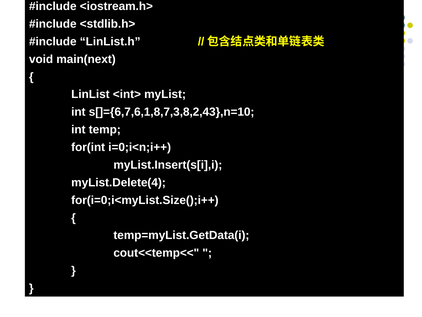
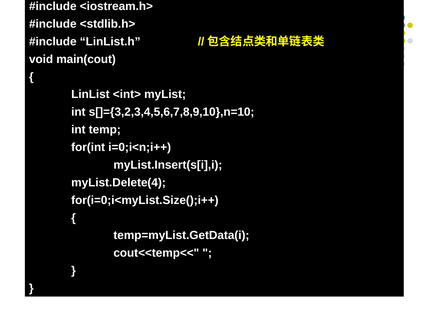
main(next: main(next -> main(cout
s[]={6,7,6,1,8,7,3,8,2,43},n=10: s[]={6,7,6,1,8,7,3,8,2,43},n=10 -> s[]={3,2,3,4,5,6,7,8,9,10},n=10
